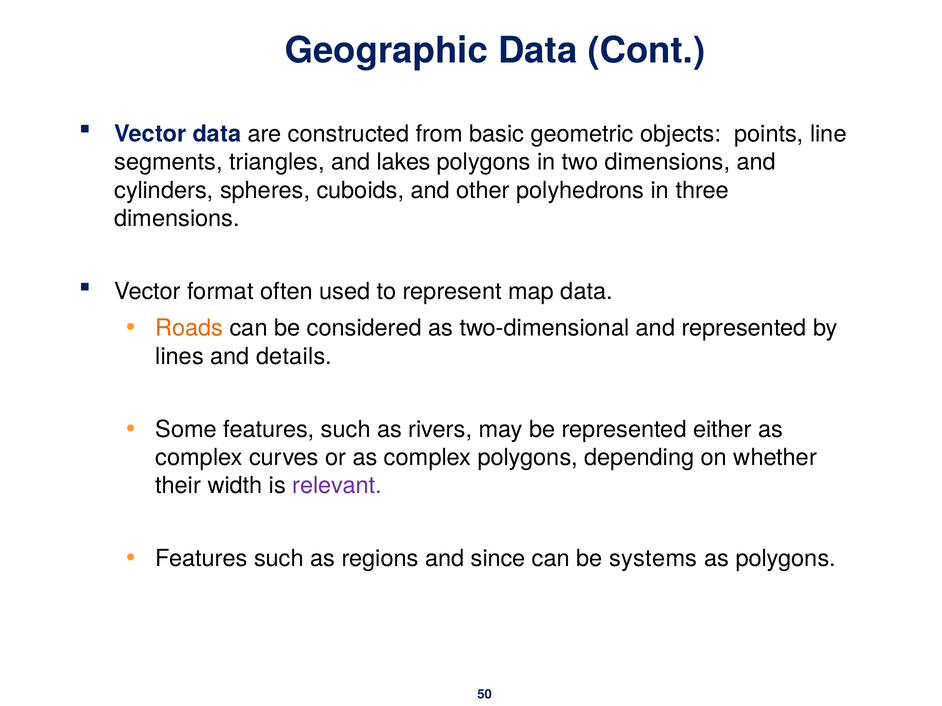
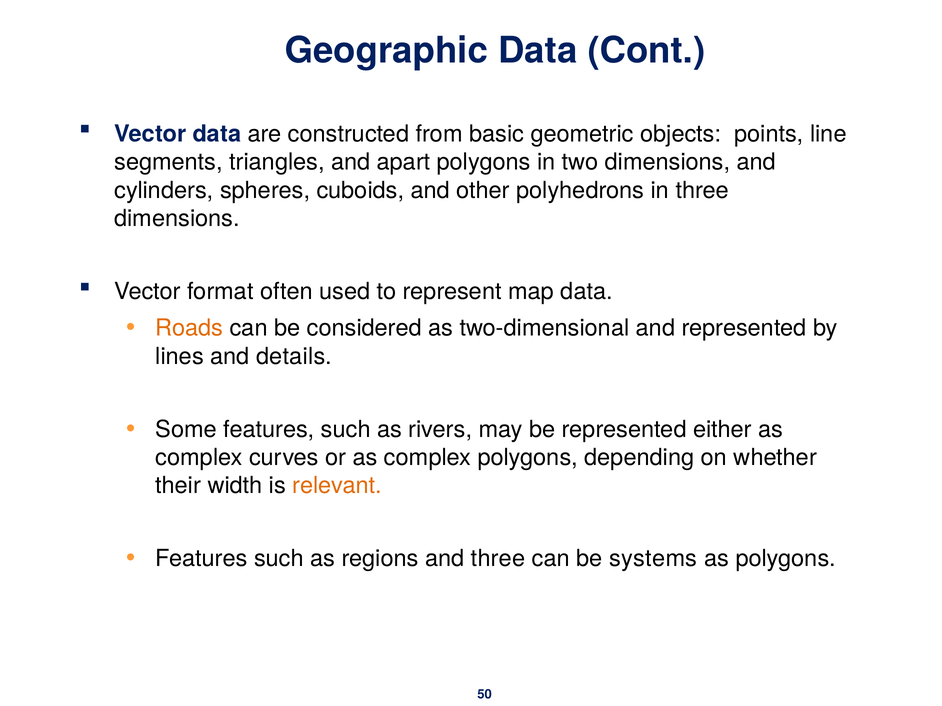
lakes: lakes -> apart
relevant colour: purple -> orange
and since: since -> three
